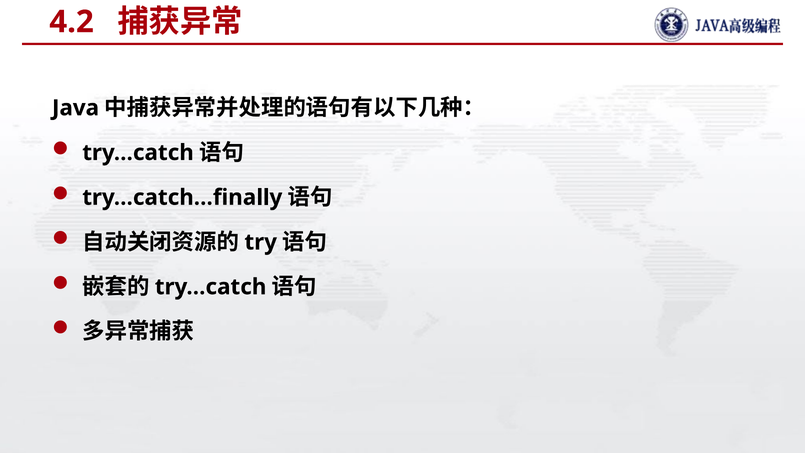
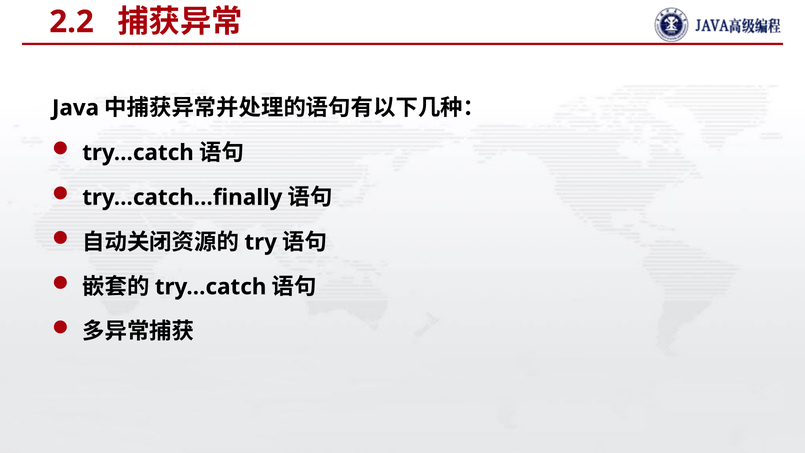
4.2: 4.2 -> 2.2
